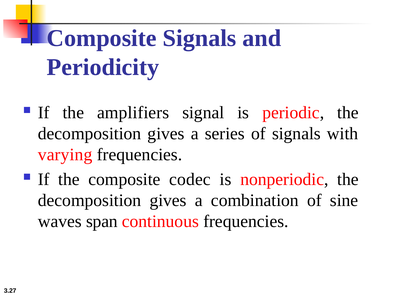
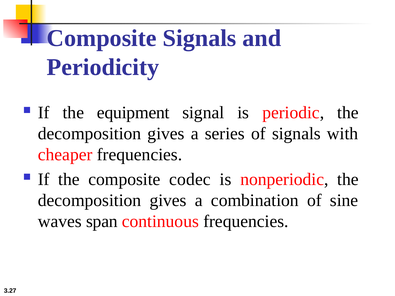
amplifiers: amplifiers -> equipment
varying: varying -> cheaper
